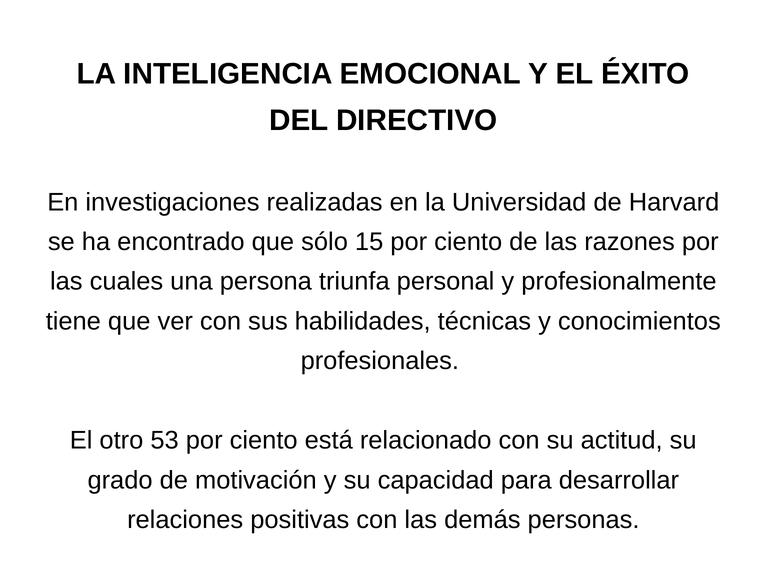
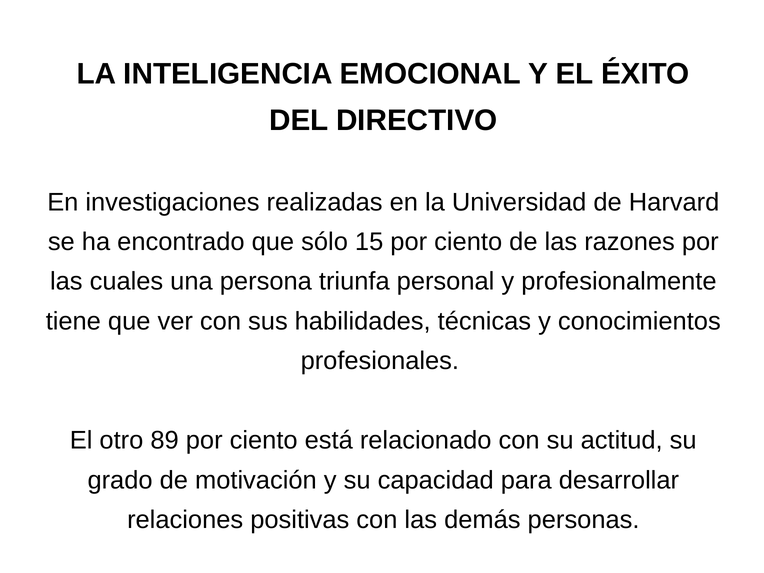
53: 53 -> 89
